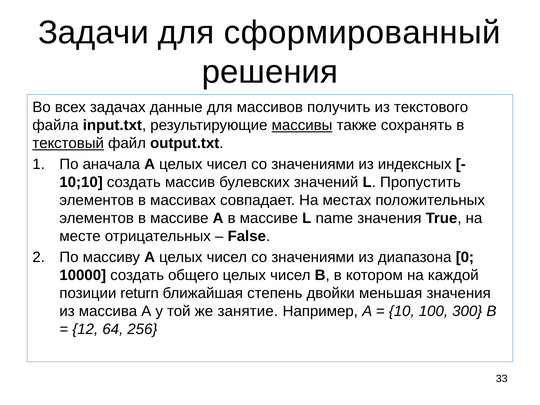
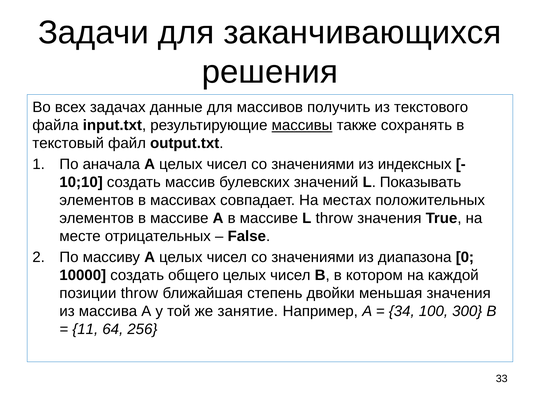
сформированный: сформированный -> заканчивающихся
текстовый underline: present -> none
Пропустить: Пропустить -> Показывать
L name: name -> throw
позиции return: return -> throw
10: 10 -> 34
12: 12 -> 11
